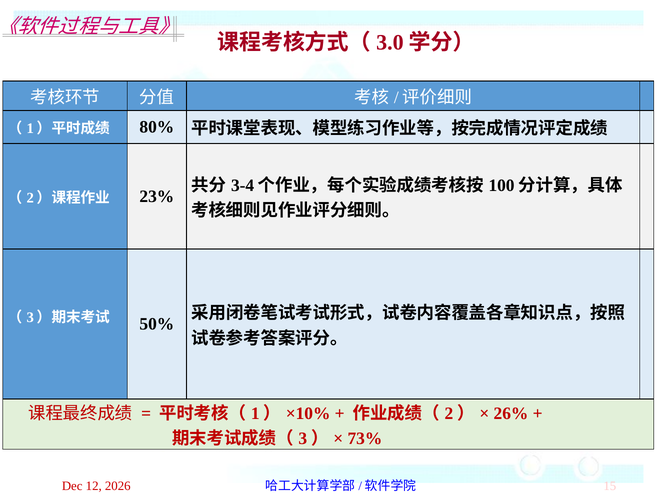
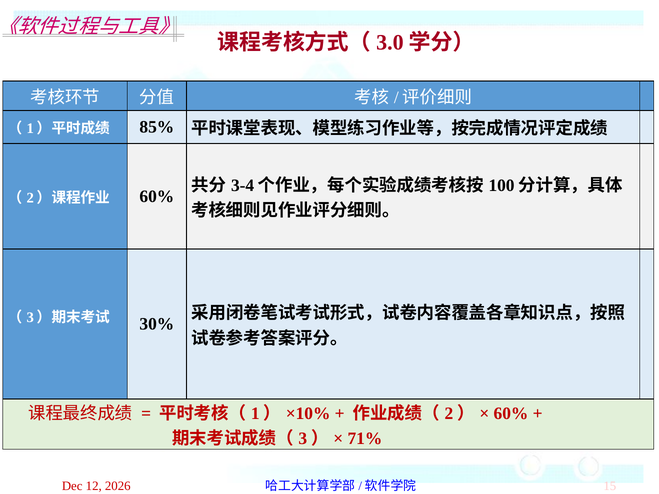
80%: 80% -> 85%
23% at (157, 196): 23% -> 60%
50%: 50% -> 30%
26% at (511, 414): 26% -> 60%
73%: 73% -> 71%
